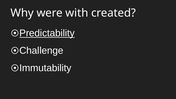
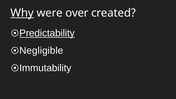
Why underline: none -> present
with: with -> over
Challenge: Challenge -> Negligible
